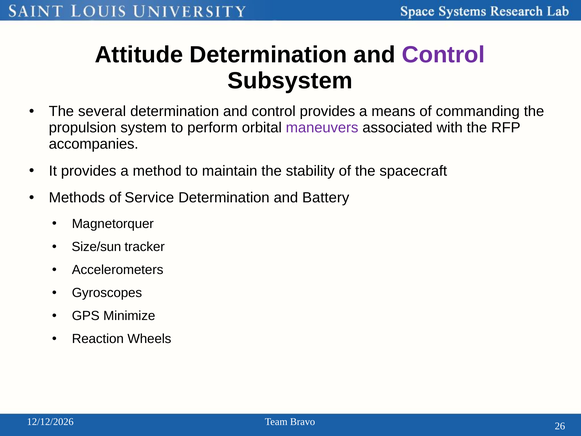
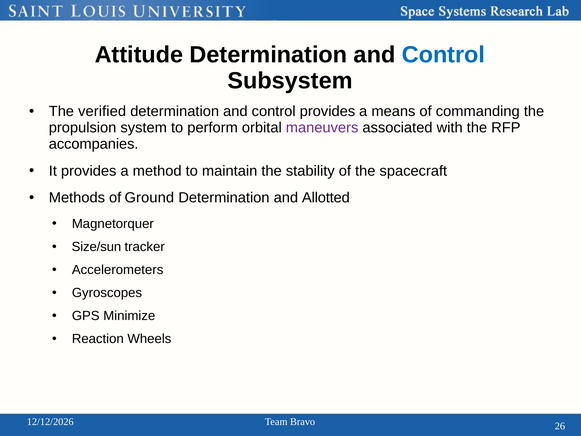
Control at (443, 55) colour: purple -> blue
several: several -> verified
Service: Service -> Ground
Battery: Battery -> Allotted
